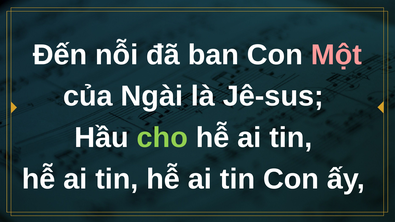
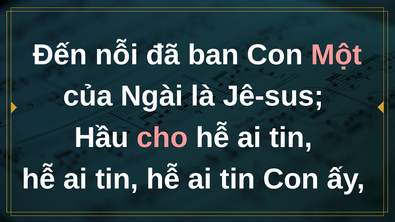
cho colour: light green -> pink
